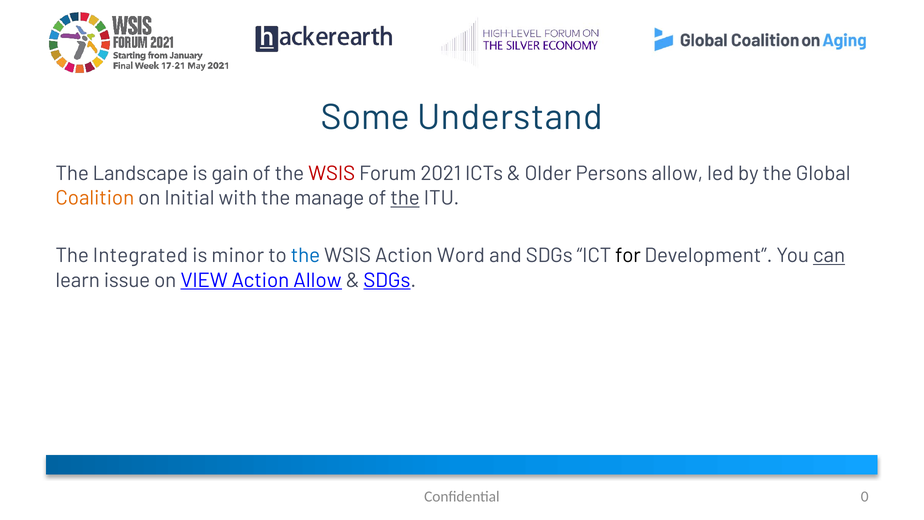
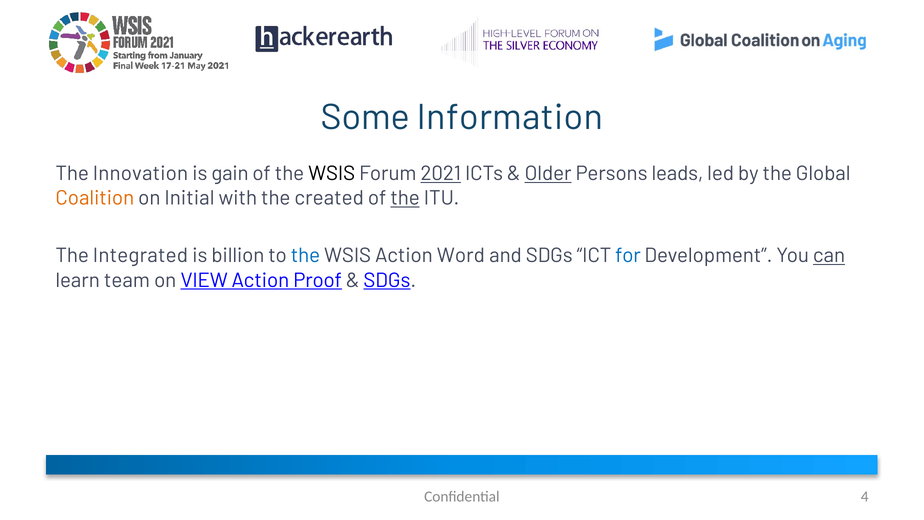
Understand: Understand -> Information
Landscape: Landscape -> Innovation
WSIS at (332, 174) colour: red -> black
2021 underline: none -> present
Older underline: none -> present
Persons allow: allow -> leads
manage: manage -> created
minor: minor -> billion
for colour: black -> blue
issue: issue -> team
Action Allow: Allow -> Proof
0: 0 -> 4
